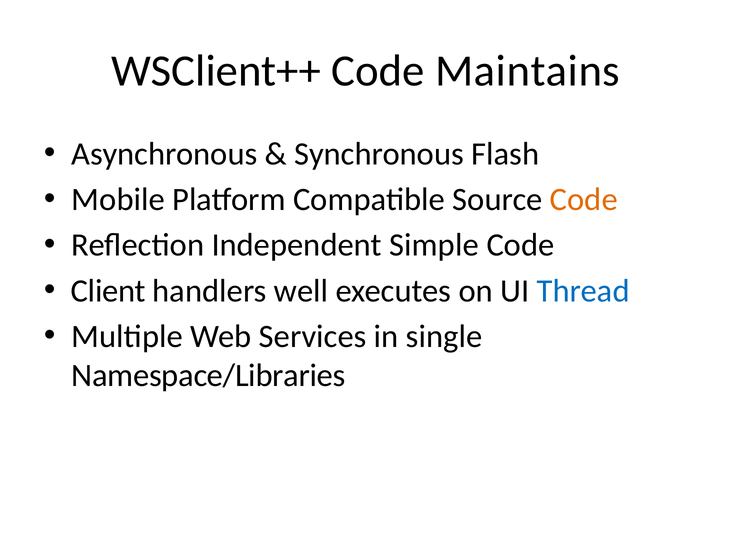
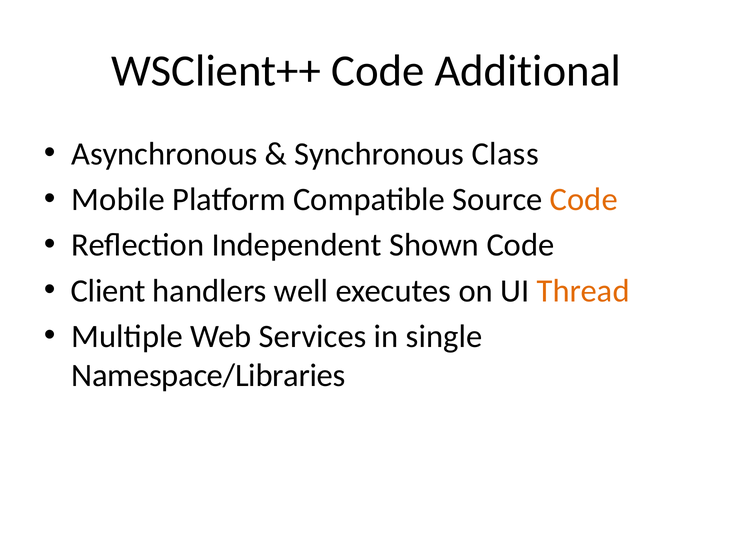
Maintains: Maintains -> Additional
Flash: Flash -> Class
Simple: Simple -> Shown
Thread colour: blue -> orange
